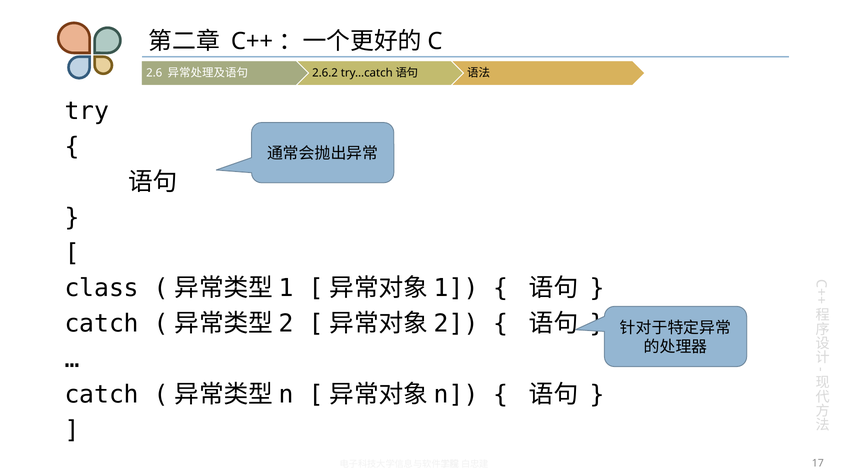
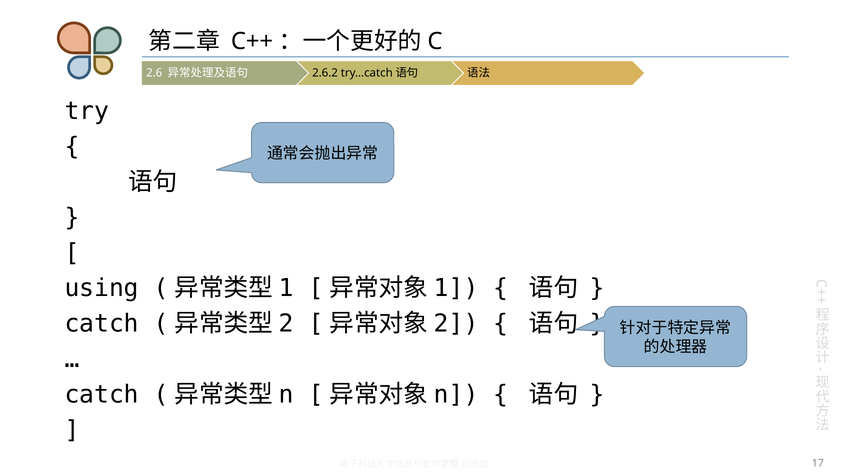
class: class -> using
